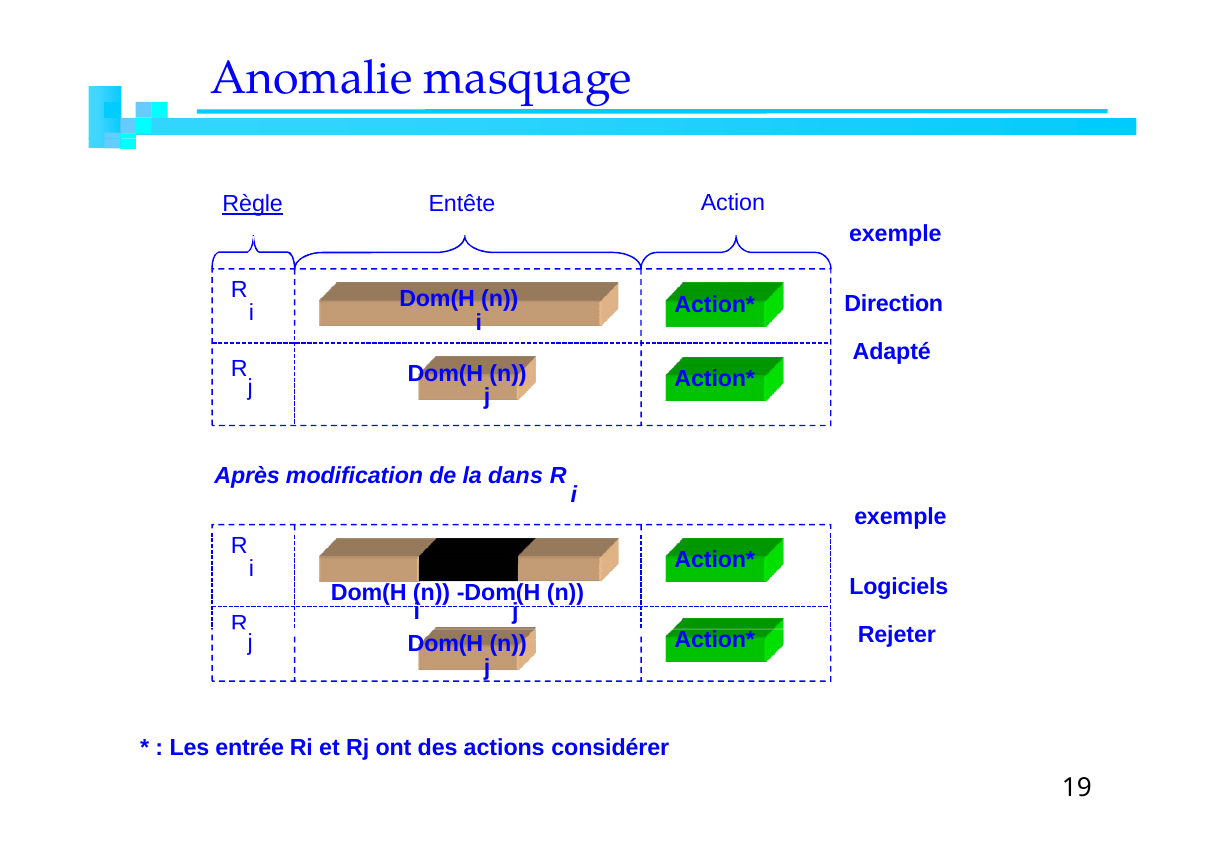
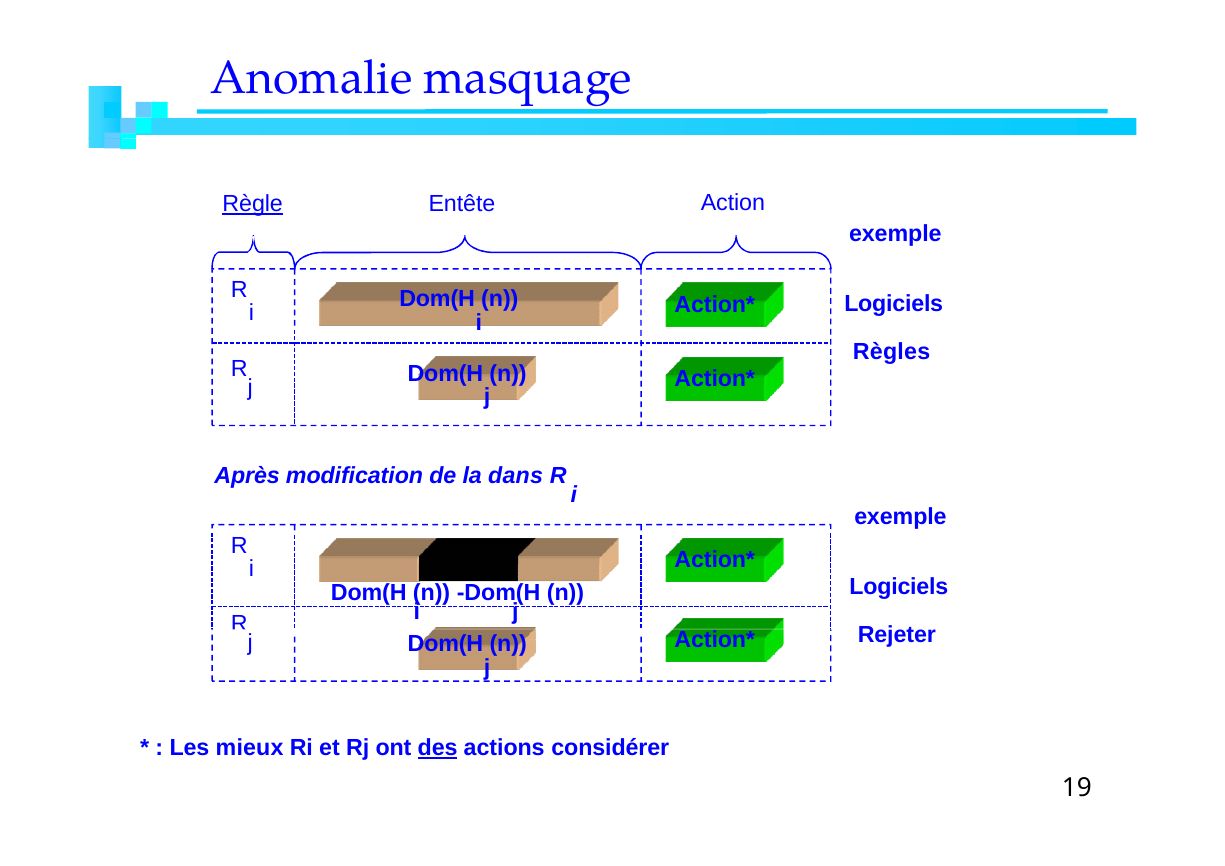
Direction at (894, 304): Direction -> Logiciels
Adapté: Adapté -> Règles
entrée: entrée -> mieux
des underline: none -> present
